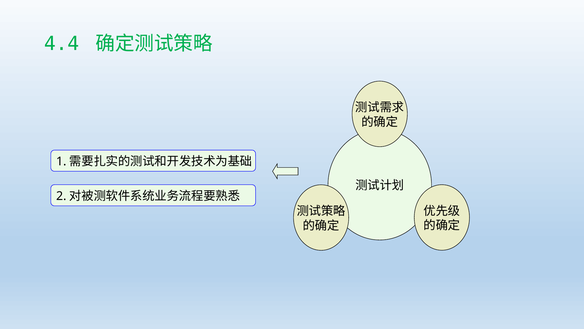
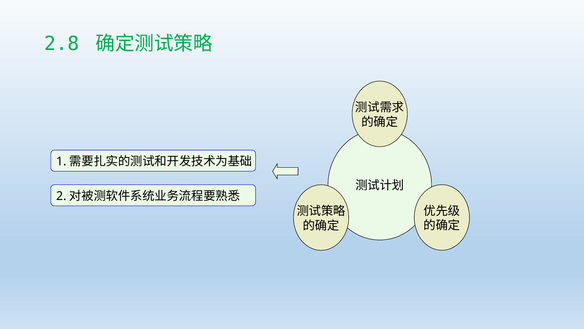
4.4: 4.4 -> 2.8
